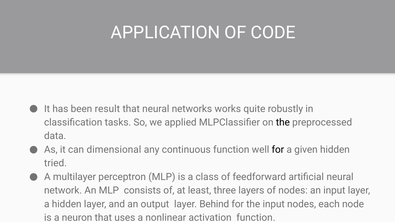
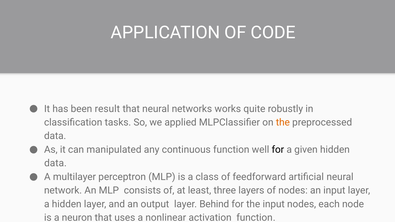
the at (283, 122) colour: black -> orange
dimensional: dimensional -> manipulated
tried at (55, 163): tried -> data
